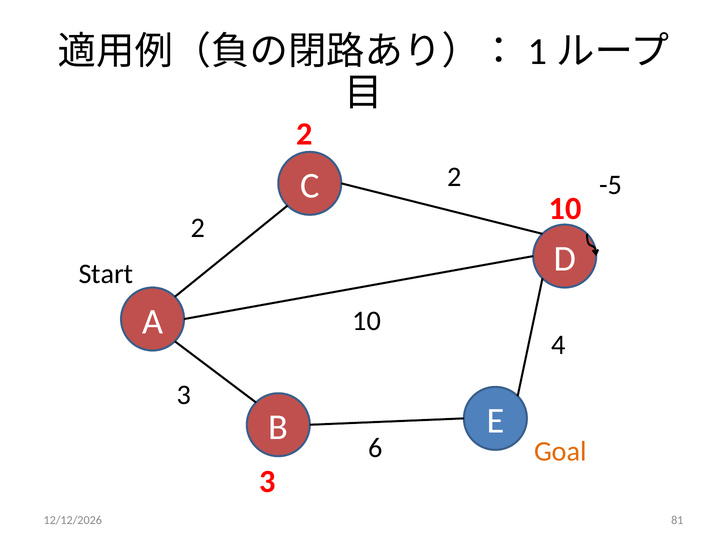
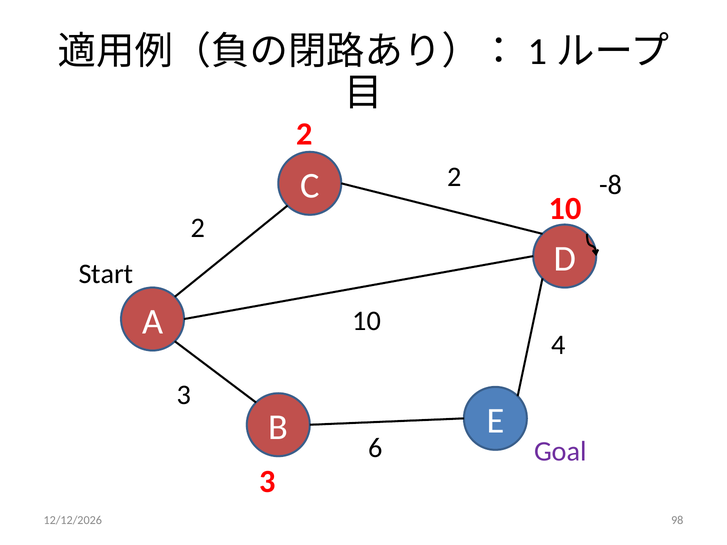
-5: -5 -> -8
Goal colour: orange -> purple
81: 81 -> 98
